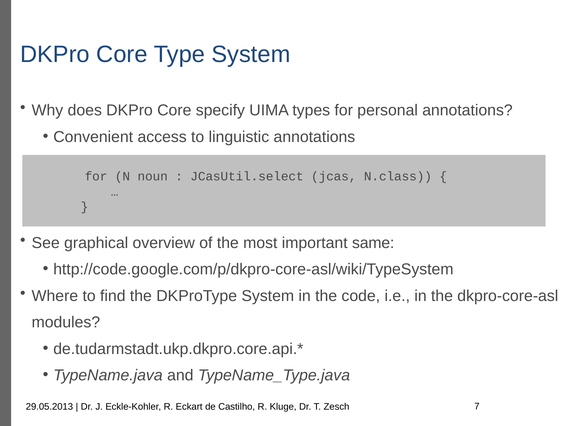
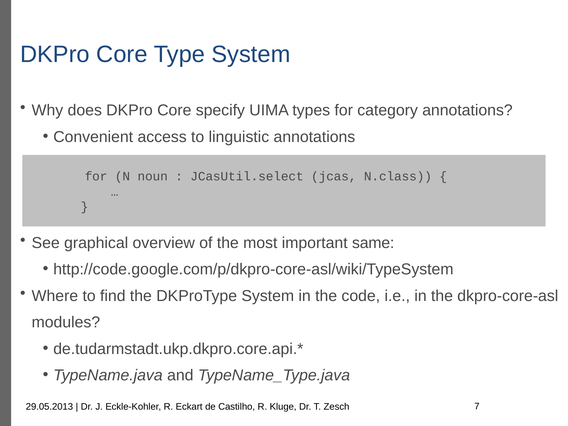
personal: personal -> category
